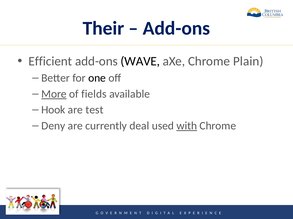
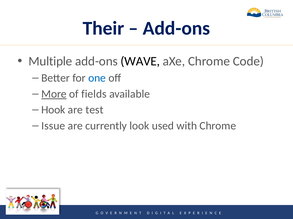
Efficient: Efficient -> Multiple
Plain: Plain -> Code
one colour: black -> blue
Deny: Deny -> Issue
deal: deal -> look
with underline: present -> none
